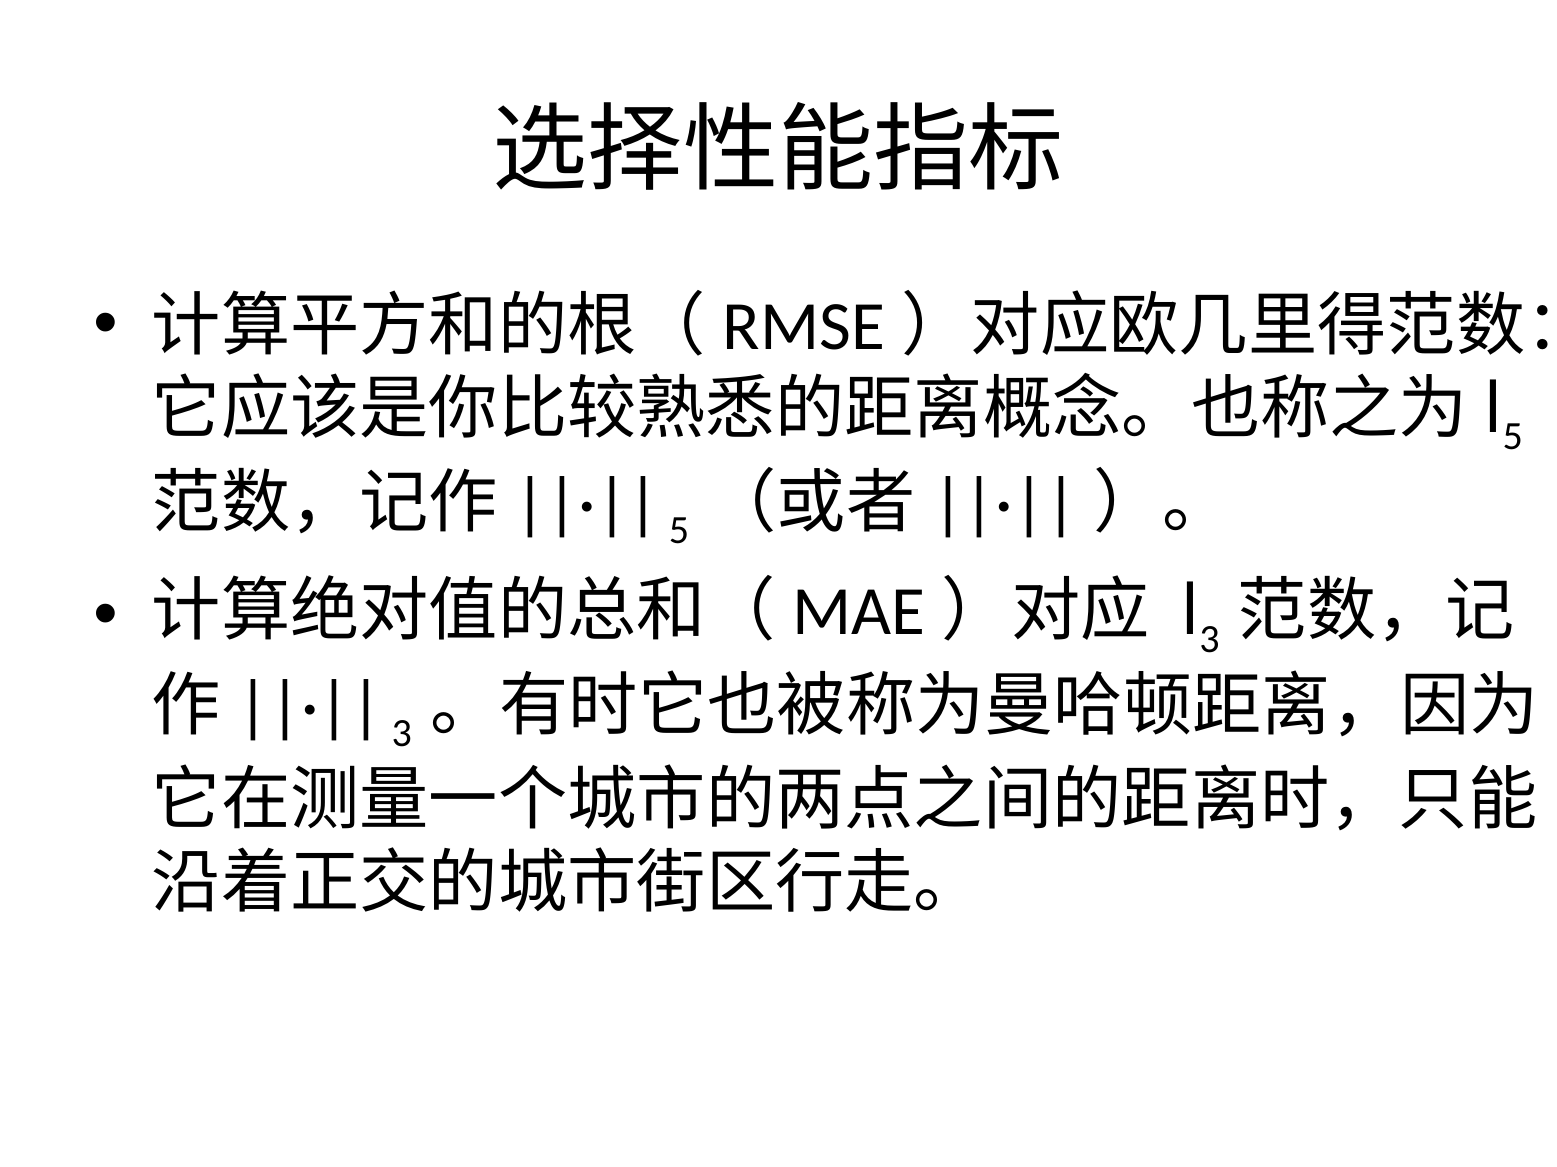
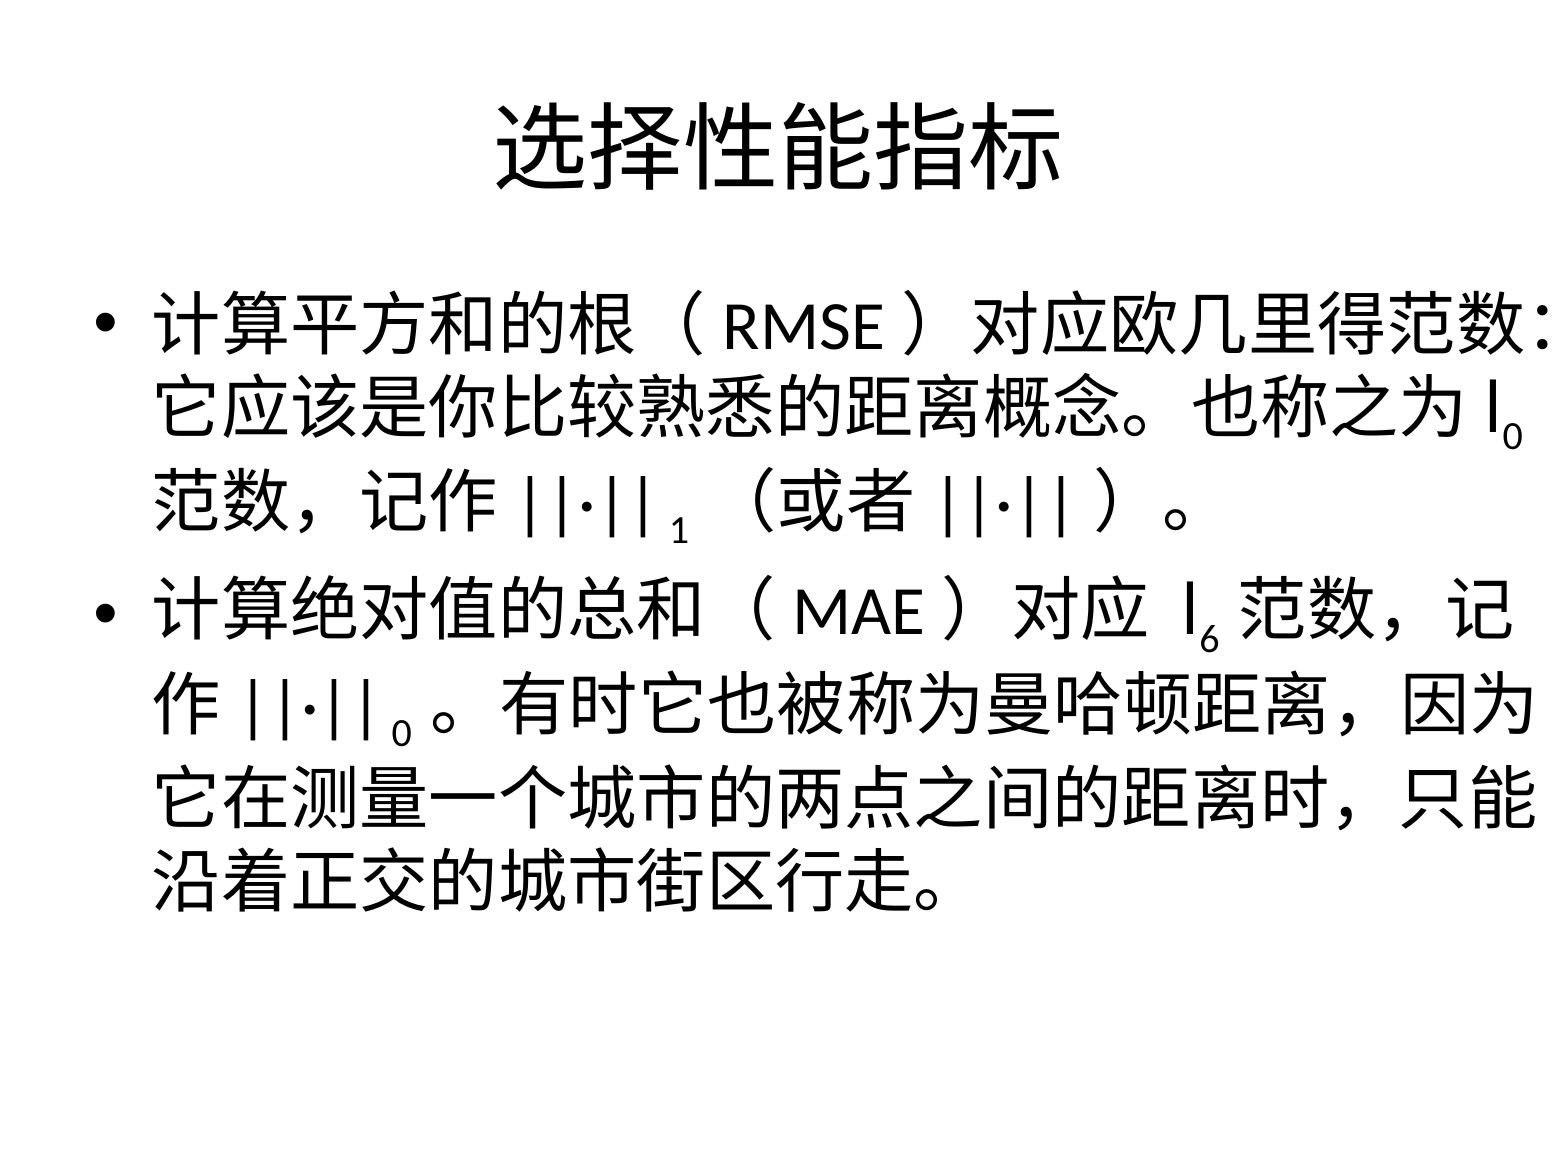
5 at (1513, 437): 5 -> 0
5 at (679, 531): 5 -> 1
3 at (1209, 639): 3 -> 6
3 at (402, 734): 3 -> 0
